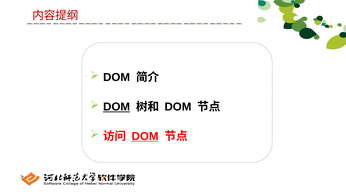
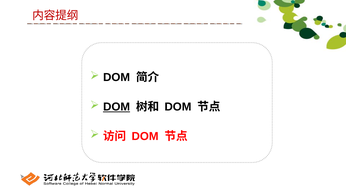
DOM at (145, 136) underline: present -> none
